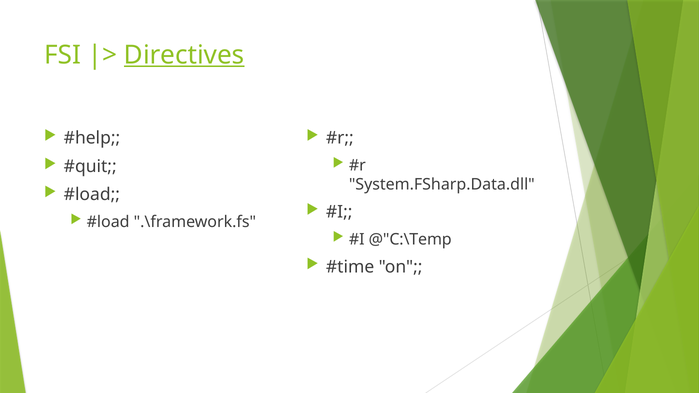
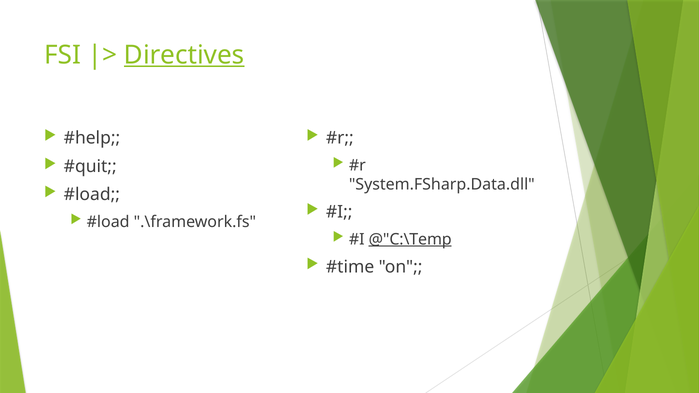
@"C:\Temp underline: none -> present
